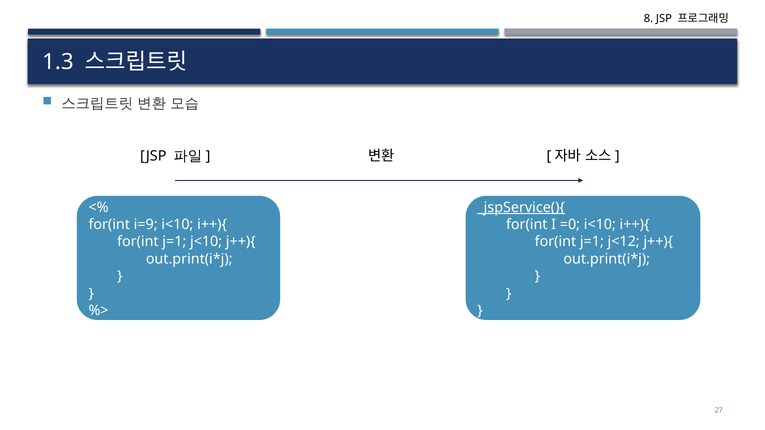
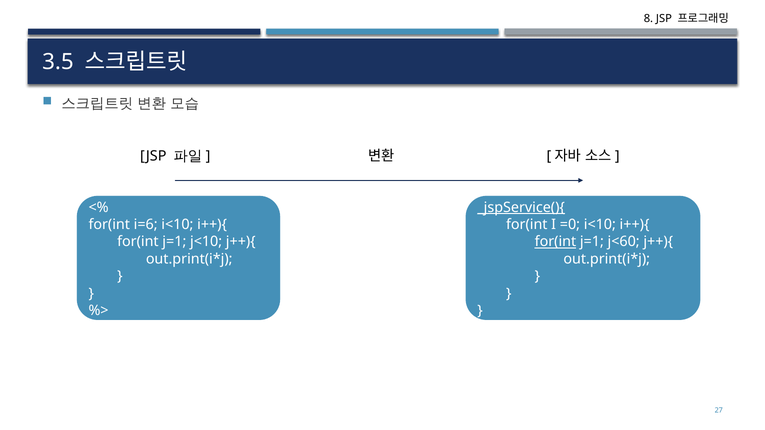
1.3: 1.3 -> 3.5
i=9: i=9 -> i=6
for(int at (555, 242) underline: none -> present
j<12: j<12 -> j<60
